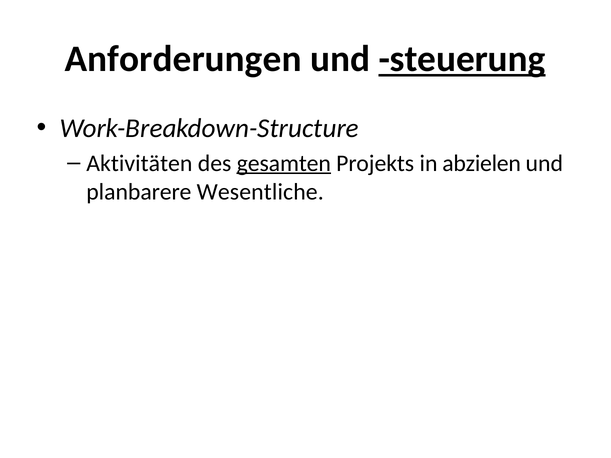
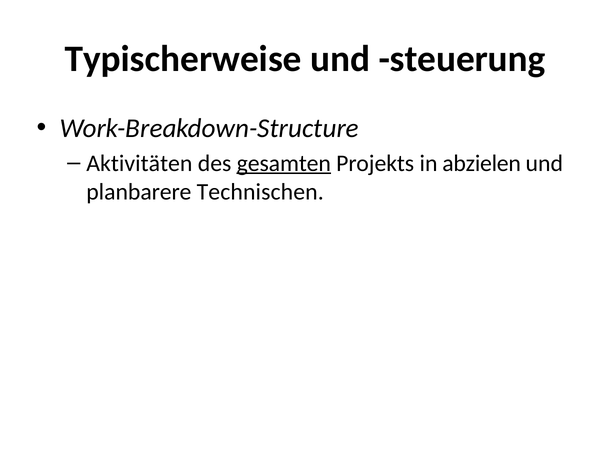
Anforderungen: Anforderungen -> Typischerweise
steuerung underline: present -> none
Wesentliche: Wesentliche -> Technischen
